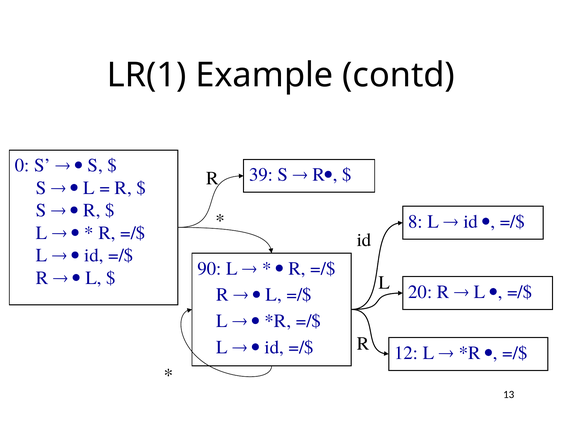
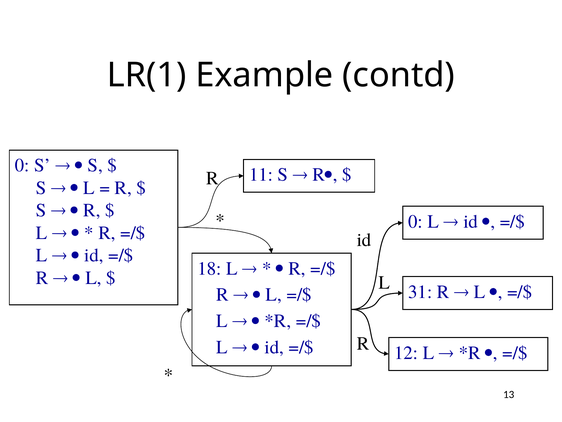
39: 39 -> 11
8 at (416, 221): 8 -> 0
90: 90 -> 18
20: 20 -> 31
